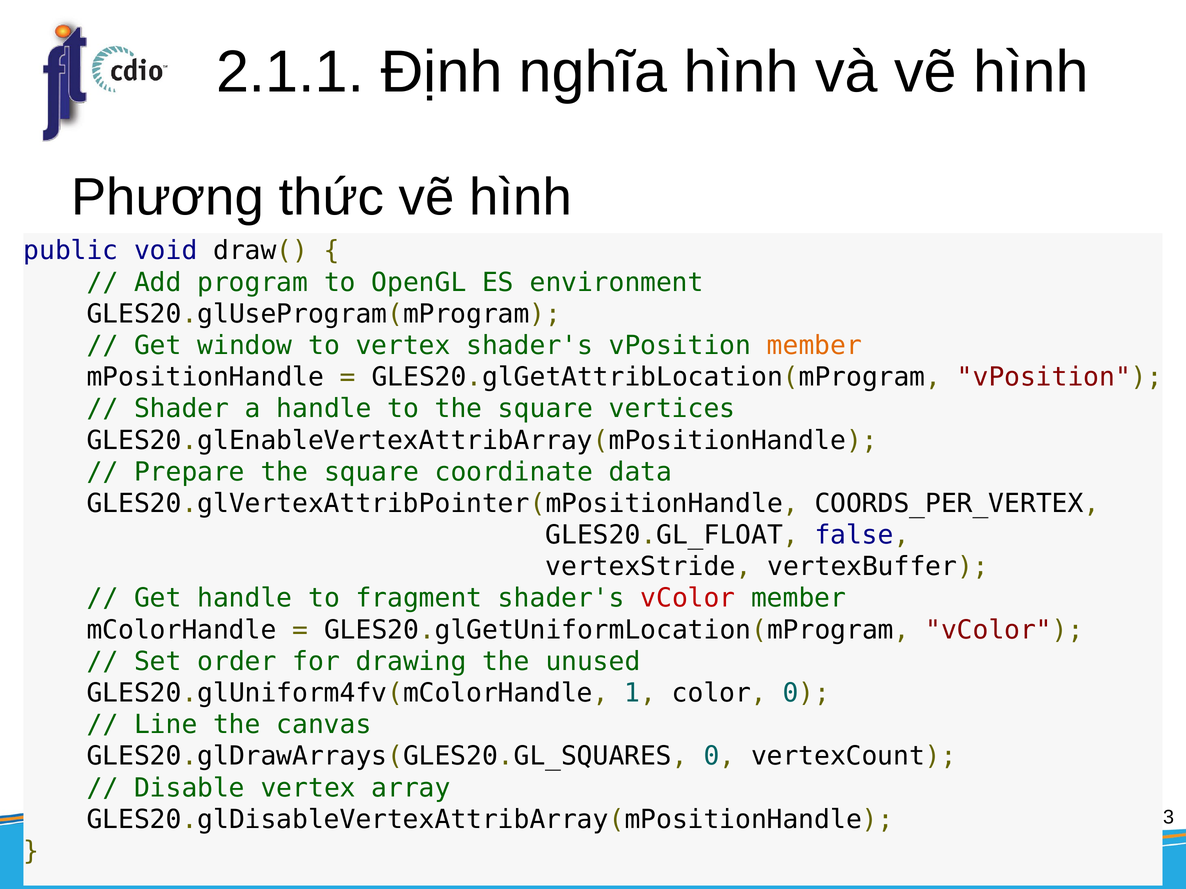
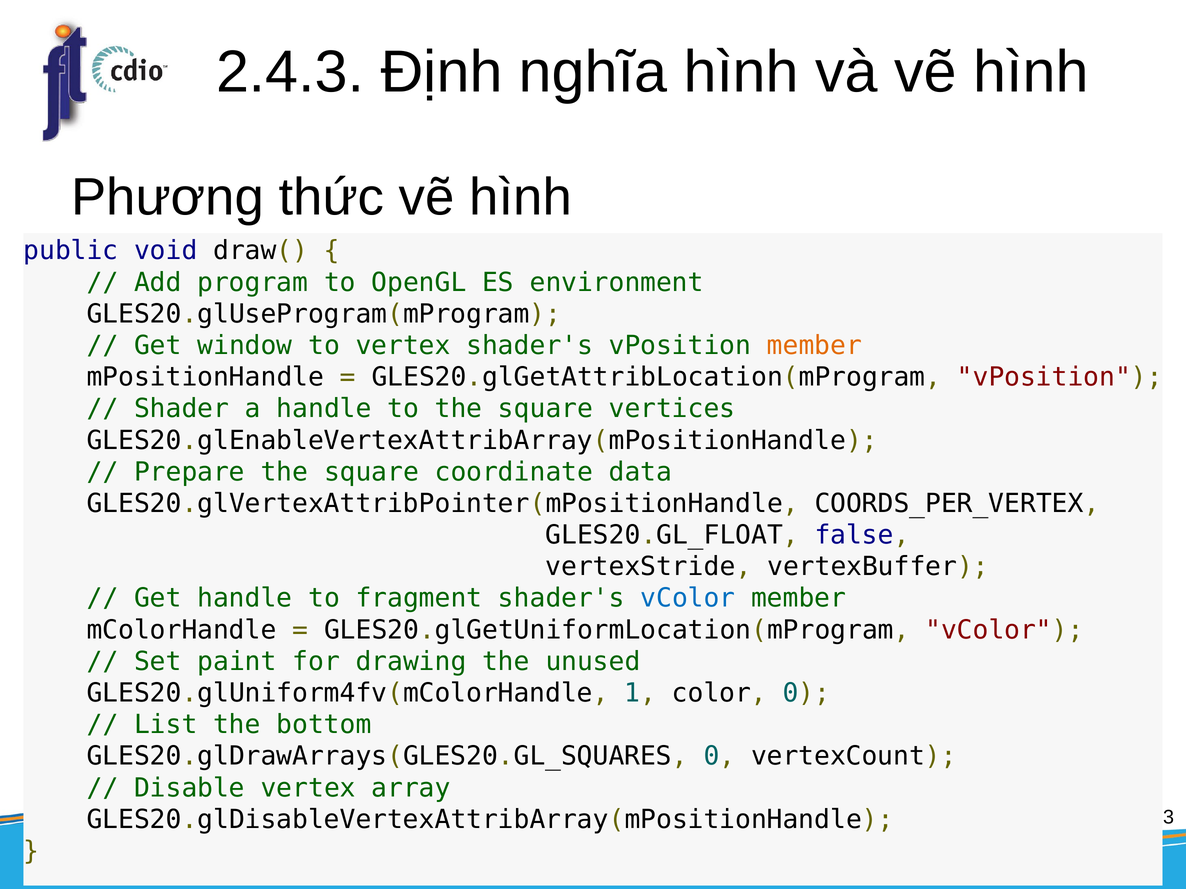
2.1.1: 2.1.1 -> 2.4.3
vColor at (688, 599) colour: red -> blue
order: order -> paint
Line: Line -> List
canvas: canvas -> bottom
